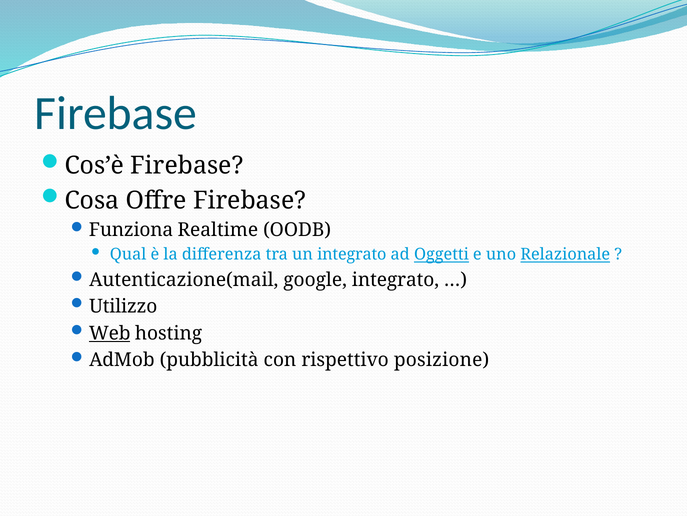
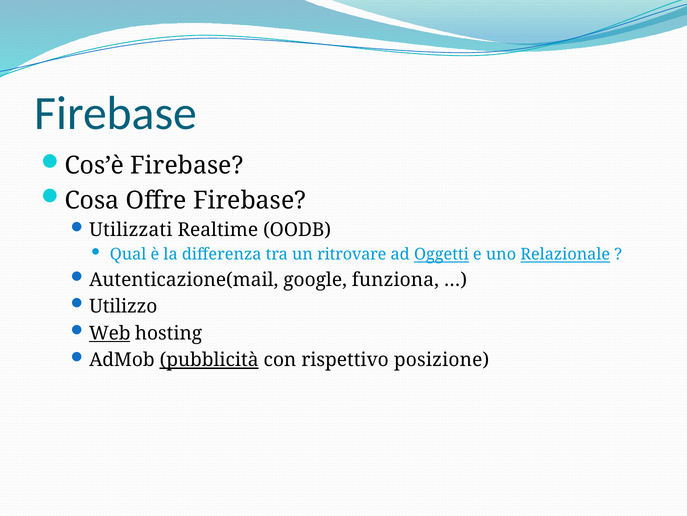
Funziona: Funziona -> Utilizzati
un integrato: integrato -> ritrovare
google integrato: integrato -> funziona
pubblicità underline: none -> present
